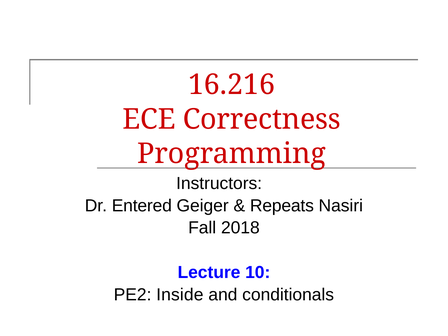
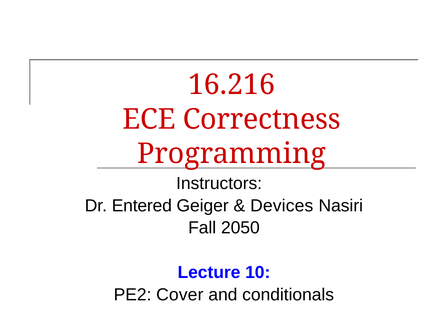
Repeats: Repeats -> Devices
2018: 2018 -> 2050
Inside: Inside -> Cover
